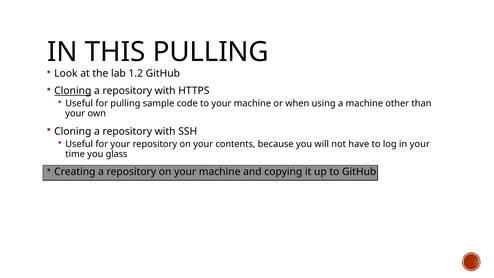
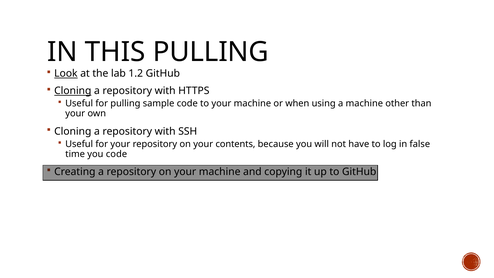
Look underline: none -> present
in your: your -> false
you glass: glass -> code
